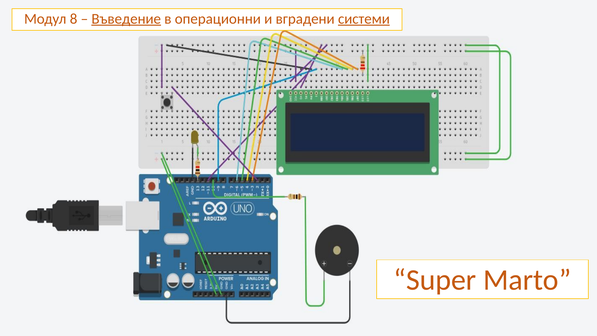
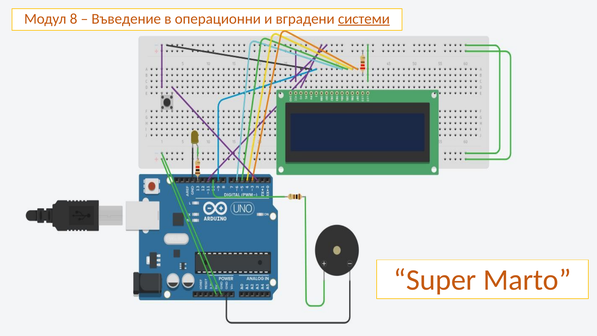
Въведение underline: present -> none
